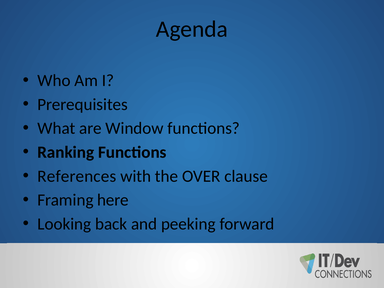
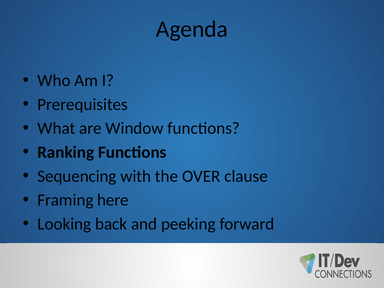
References: References -> Sequencing
